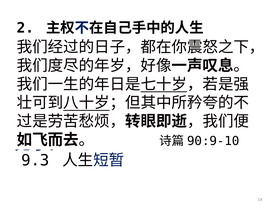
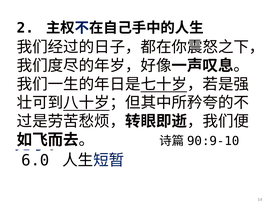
9.3: 9.3 -> 6.0
